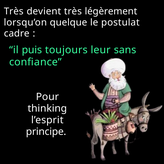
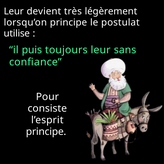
Très at (14, 11): Très -> Leur
lorsqu’on quelque: quelque -> principe
cadre: cadre -> utilise
thinking: thinking -> consiste
